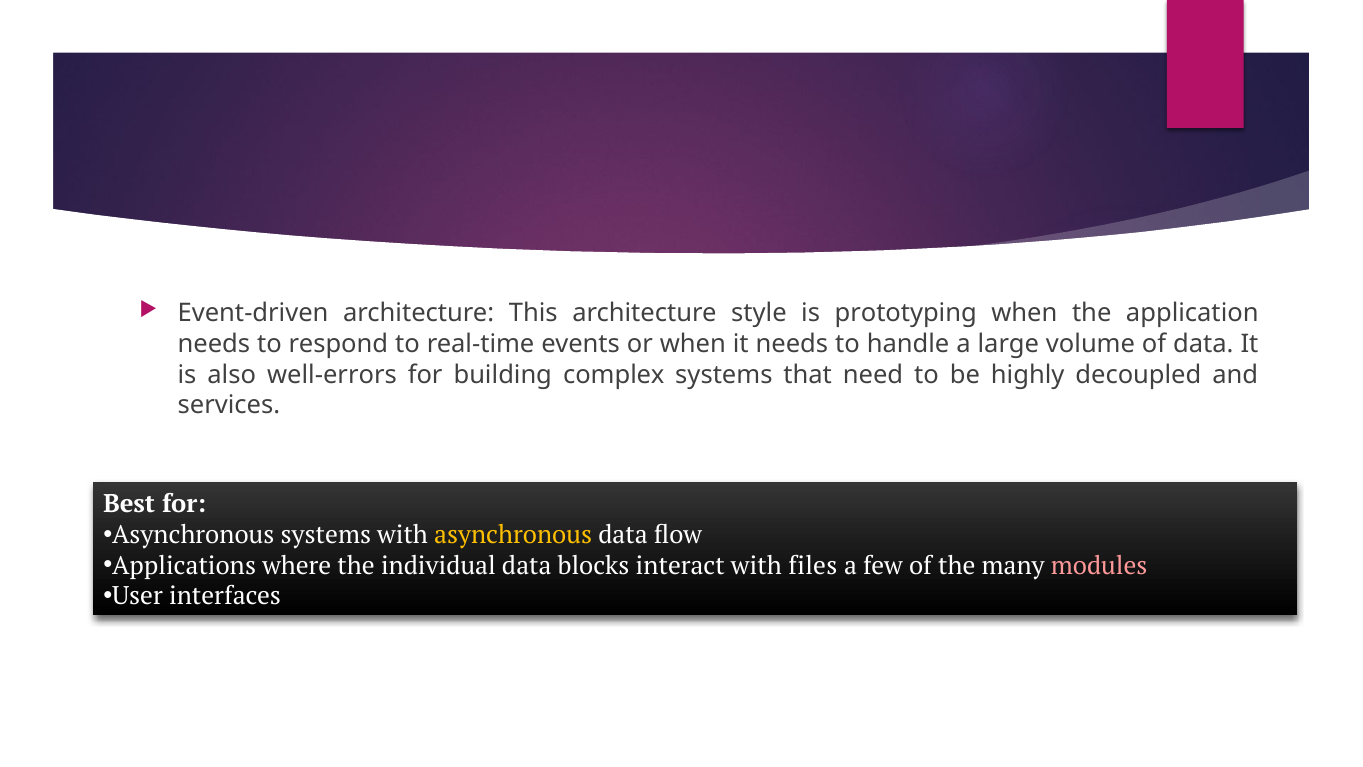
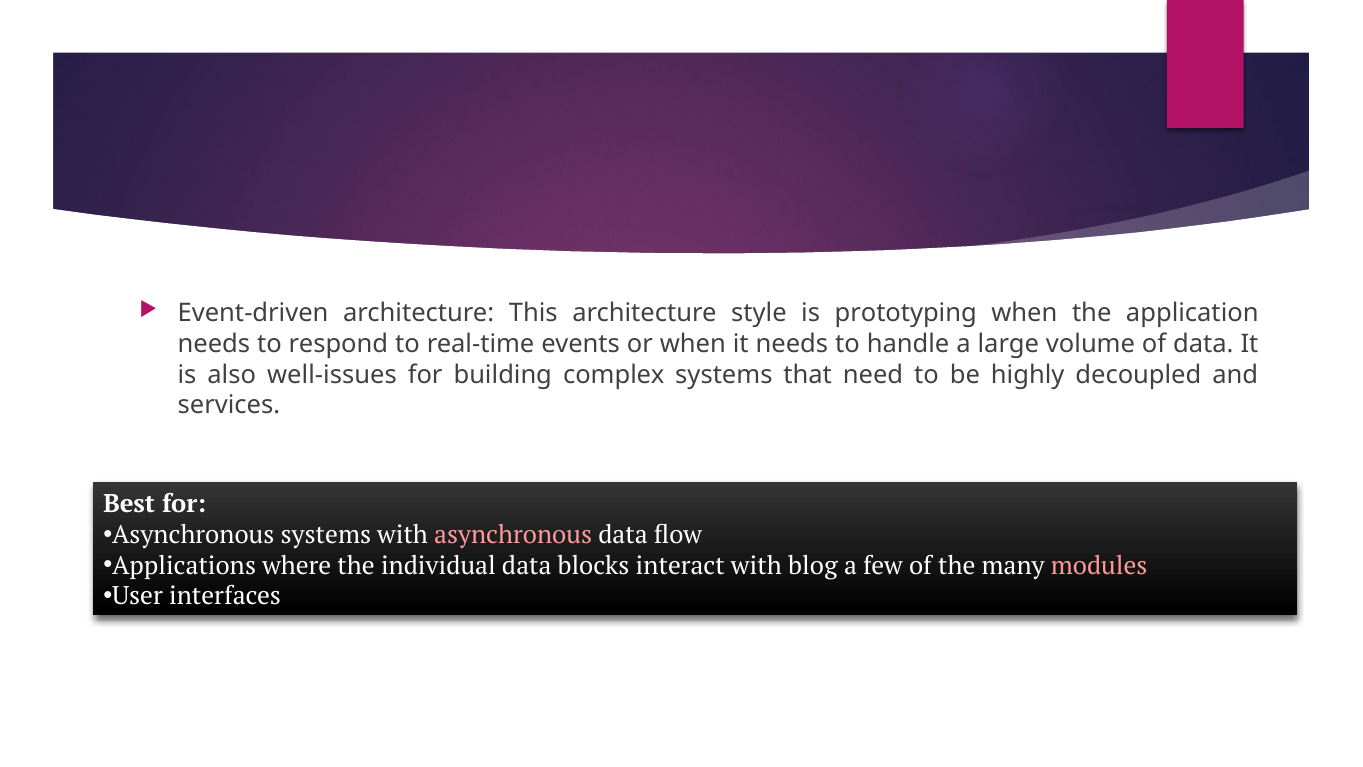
well-errors: well-errors -> well-issues
asynchronous at (513, 535) colour: yellow -> pink
files: files -> blog
